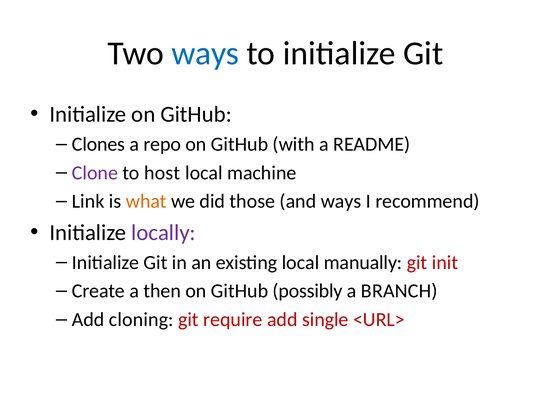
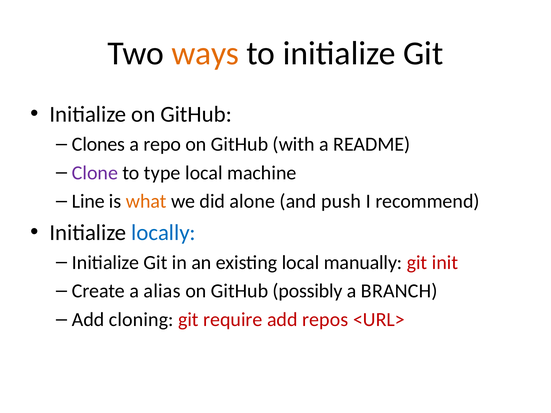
ways at (205, 53) colour: blue -> orange
host: host -> type
Link: Link -> Line
those: those -> alone
and ways: ways -> push
locally colour: purple -> blue
then: then -> alias
single: single -> repos
